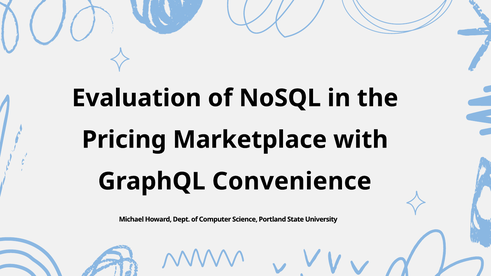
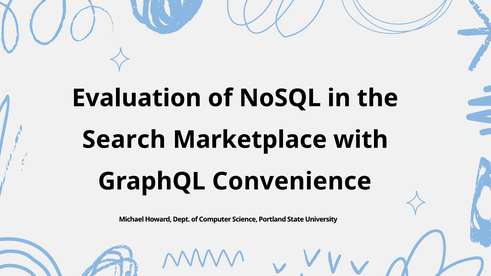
Pricing: Pricing -> Search
